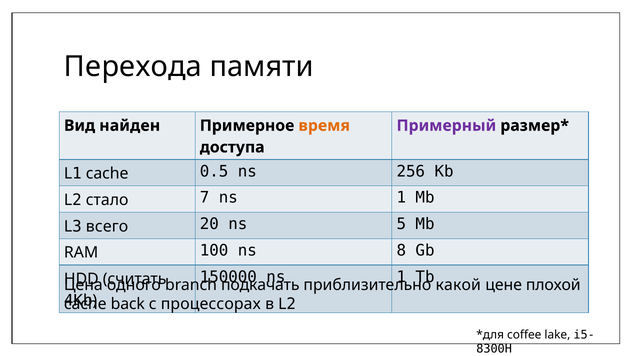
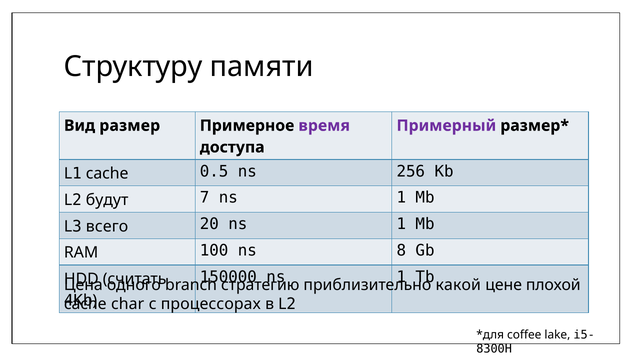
Перехода: Перехода -> Структуру
найден: найден -> размер
время colour: orange -> purple
стало: стало -> будут
20 ns 5: 5 -> 1
подкачать: подкачать -> стратегию
back: back -> char
